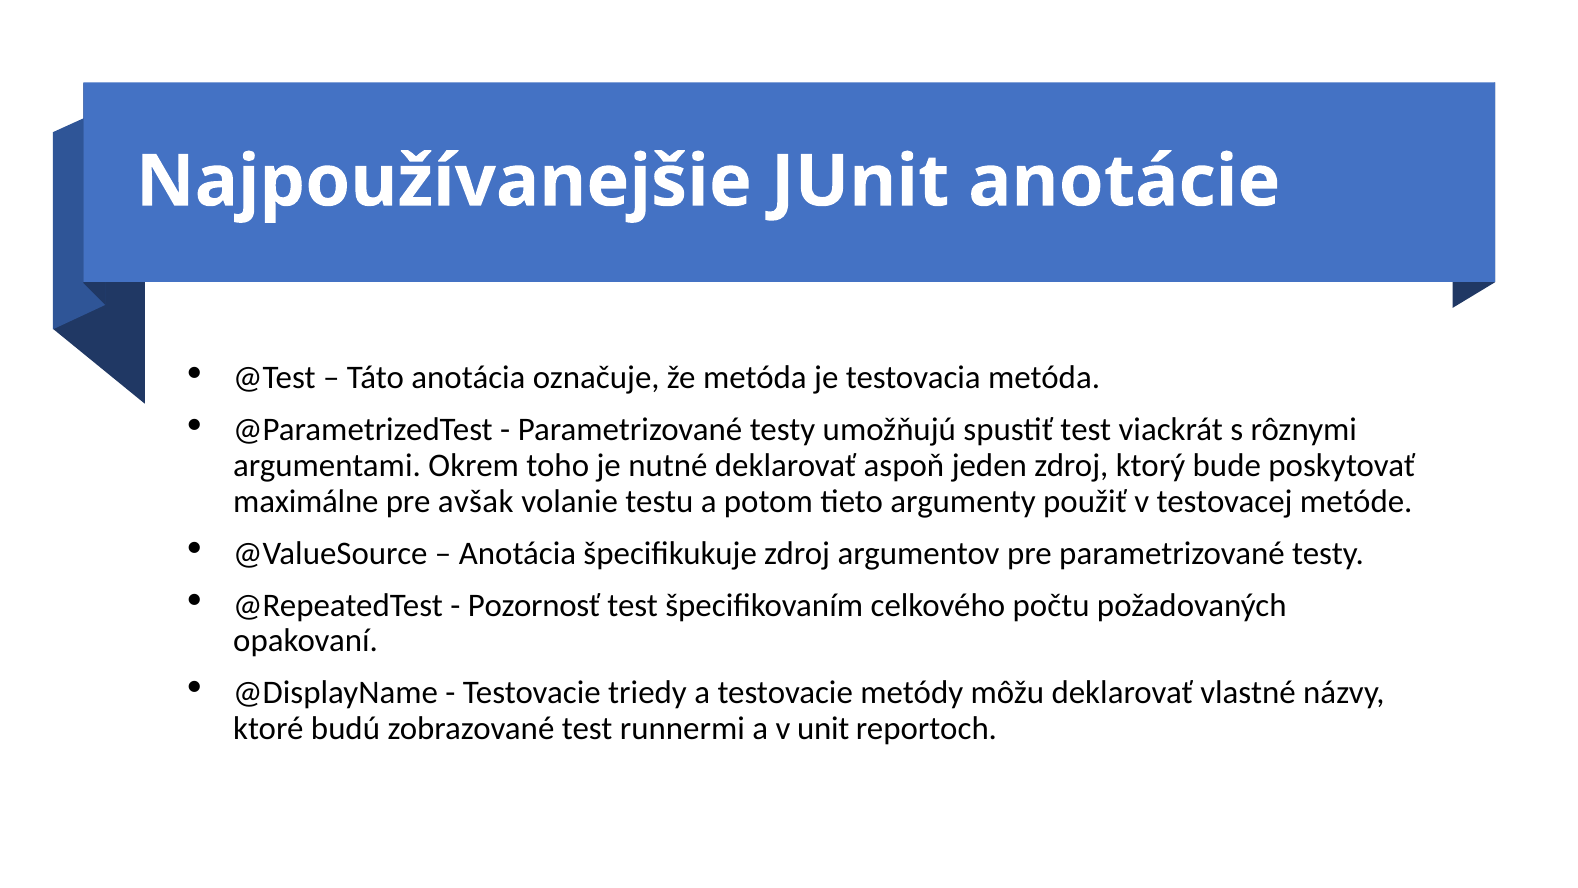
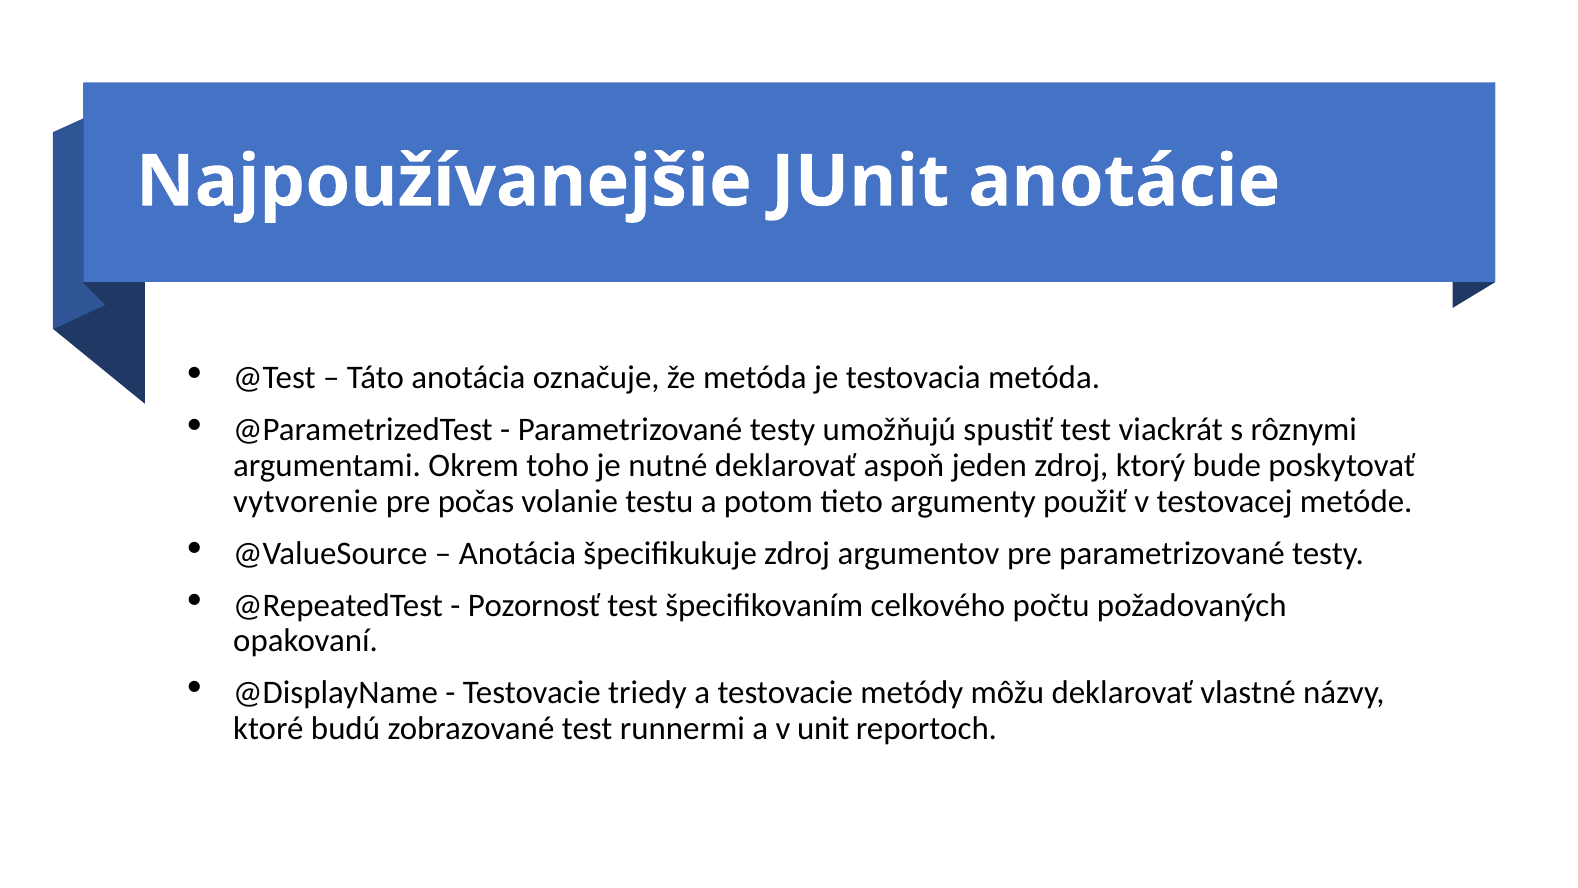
maximálne: maximálne -> vytvorenie
avšak: avšak -> počas
